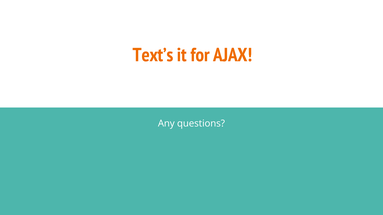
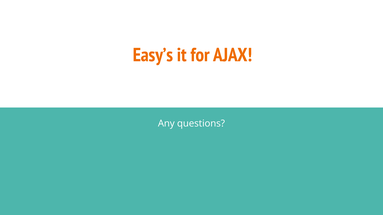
Text’s: Text’s -> Easy’s
